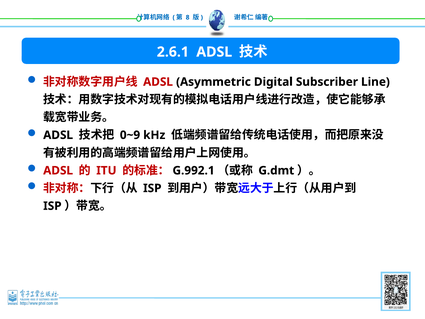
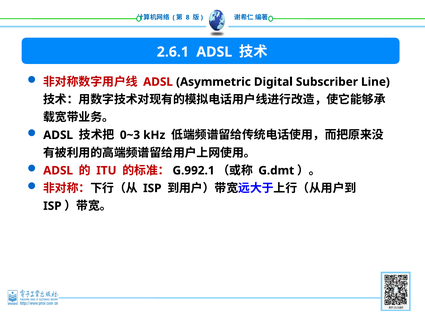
0~9: 0~9 -> 0~3
